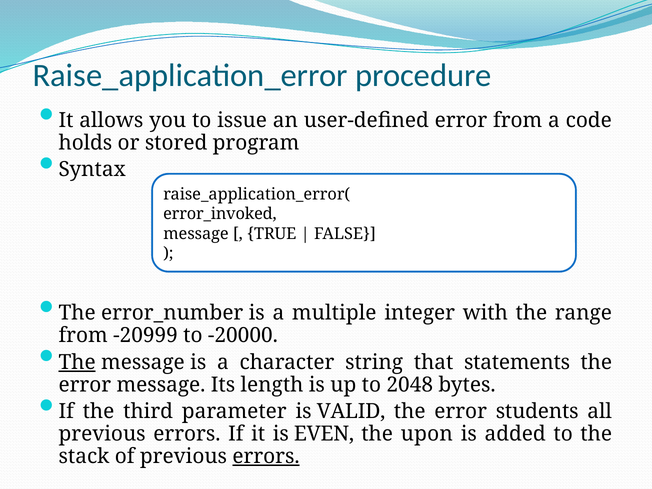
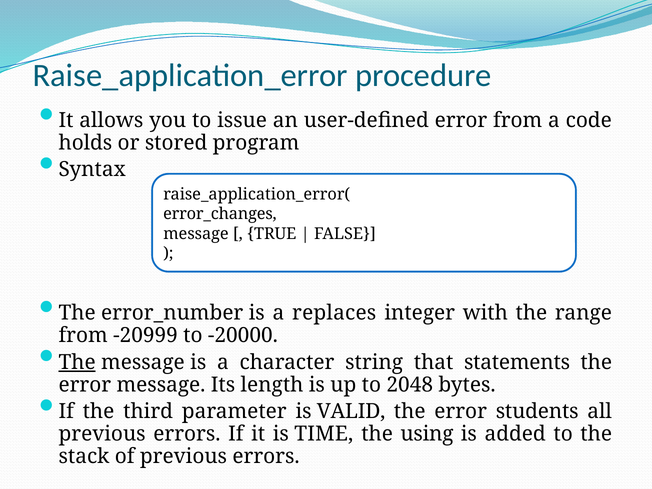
error_invoked: error_invoked -> error_changes
multiple: multiple -> replaces
EVEN: EVEN -> TIME
upon: upon -> using
errors at (266, 456) underline: present -> none
